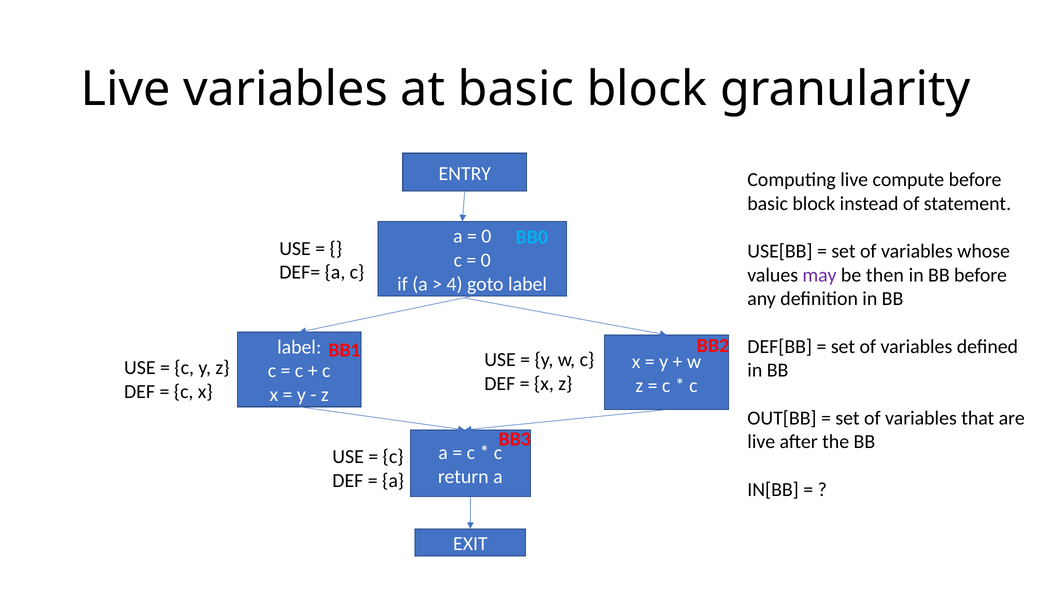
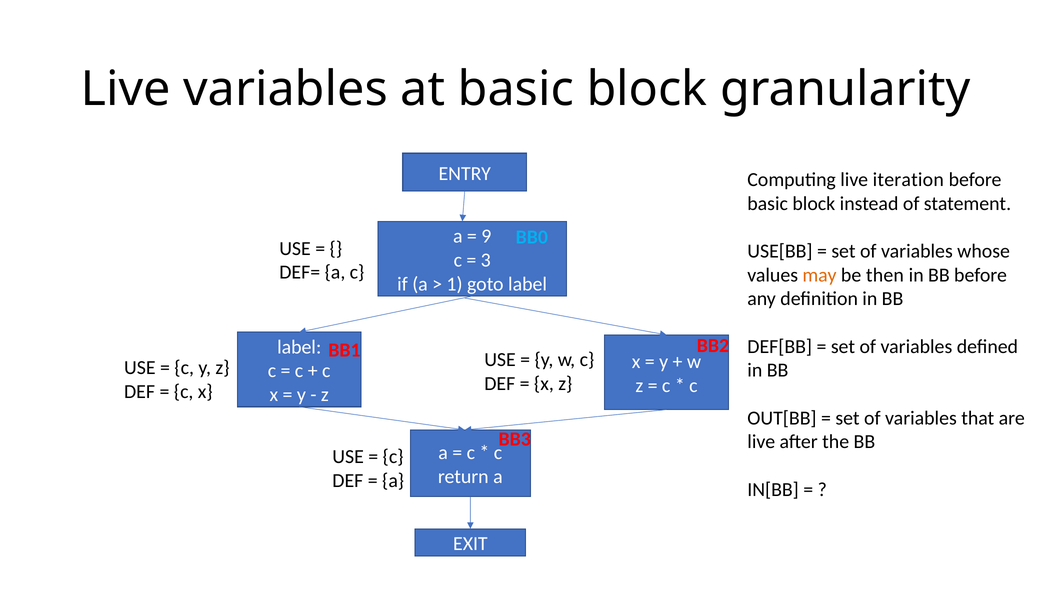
compute: compute -> iteration
0 at (486, 236): 0 -> 9
0 at (486, 260): 0 -> 3
may colour: purple -> orange
4: 4 -> 1
